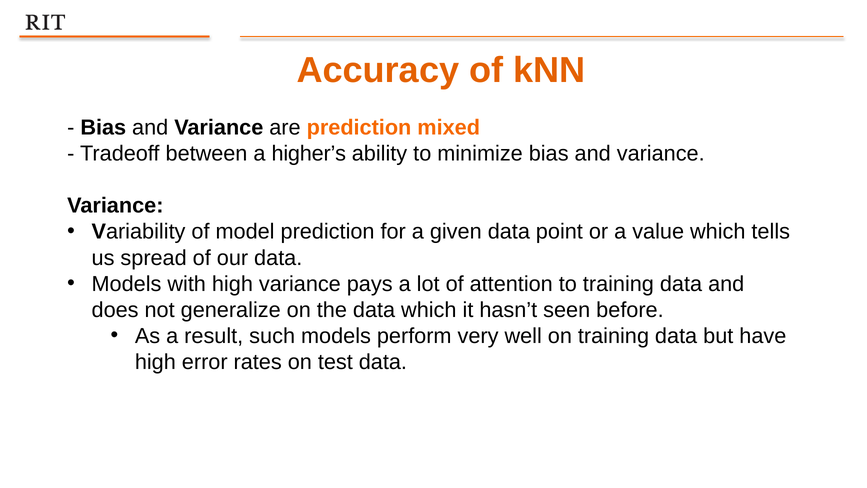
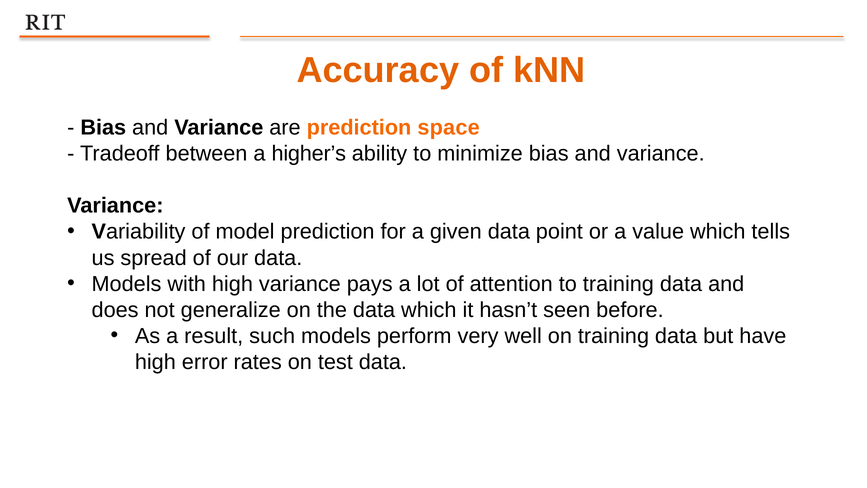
mixed: mixed -> space
